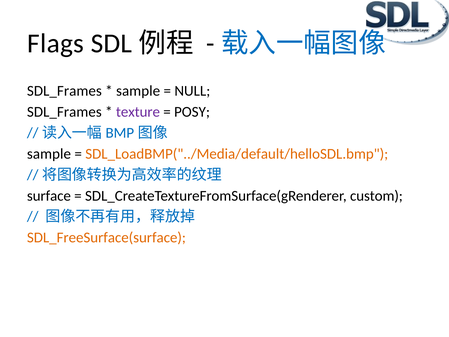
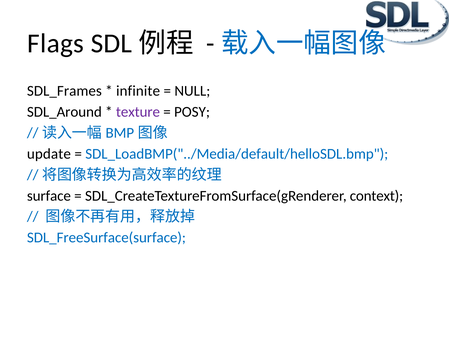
sample at (138, 91): sample -> infinite
SDL_Frames at (64, 112): SDL_Frames -> SDL_Around
sample at (49, 154): sample -> update
SDL_LoadBMP("../Media/default/helloSDL.bmp colour: orange -> blue
custom: custom -> context
SDL_FreeSurface(surface colour: orange -> blue
